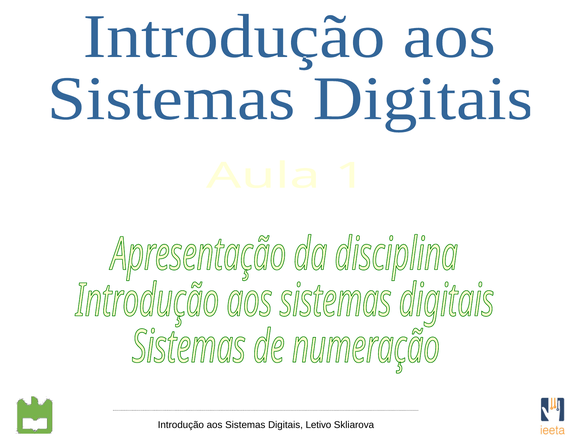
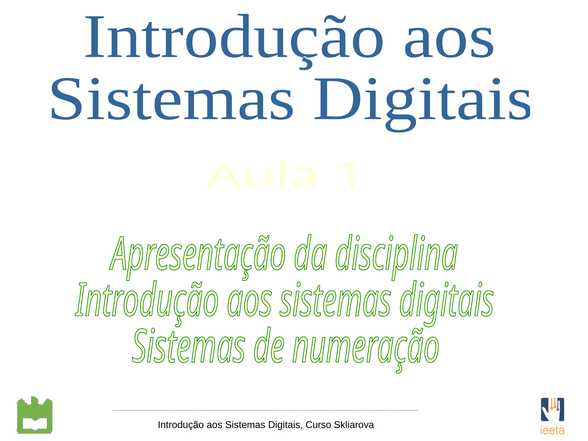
Letivo: Letivo -> Curso
